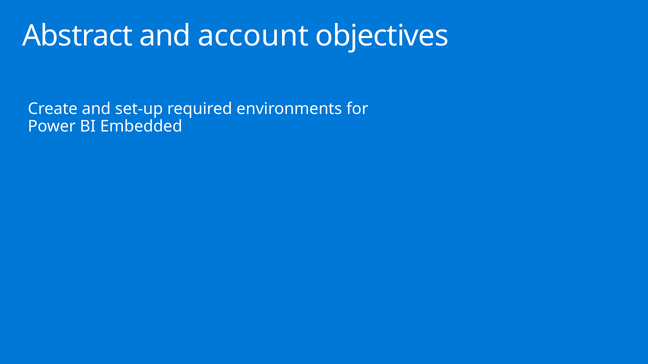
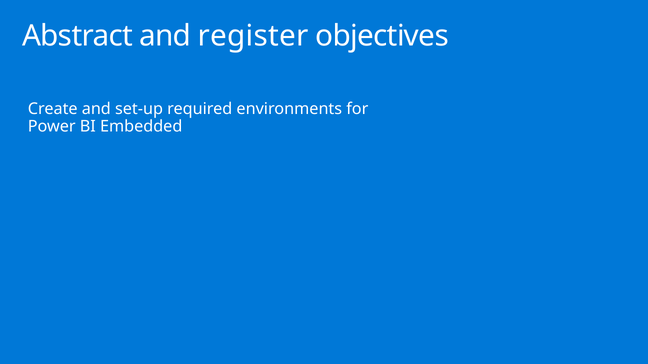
account: account -> register
